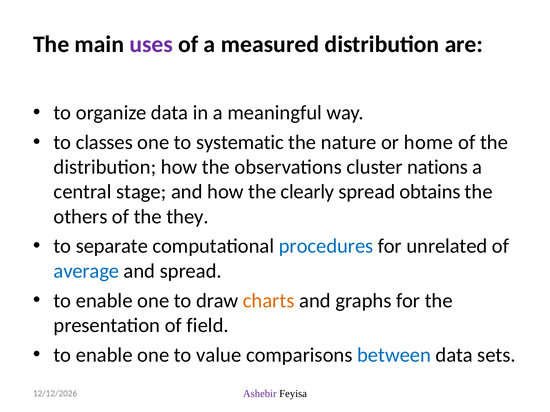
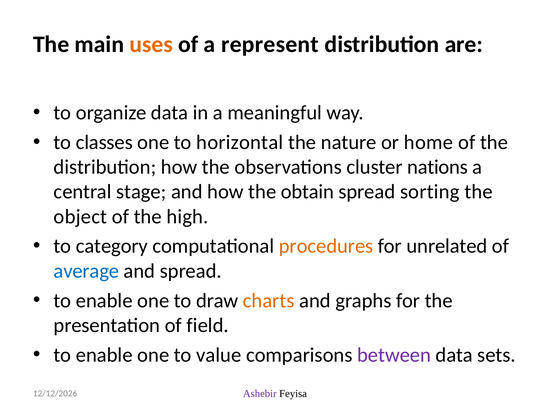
uses colour: purple -> orange
measured: measured -> represent
systematic: systematic -> horizontal
clearly: clearly -> obtain
obtains: obtains -> sorting
others: others -> object
they: they -> high
separate: separate -> category
procedures colour: blue -> orange
between colour: blue -> purple
